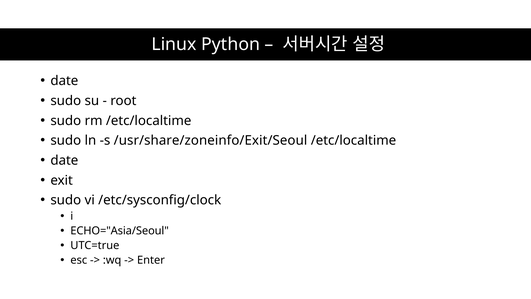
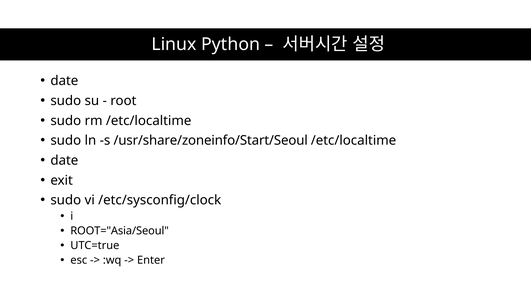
/usr/share/zoneinfo/Exit/Seoul: /usr/share/zoneinfo/Exit/Seoul -> /usr/share/zoneinfo/Start/Seoul
ECHO="Asia/Seoul: ECHO="Asia/Seoul -> ROOT="Asia/Seoul
